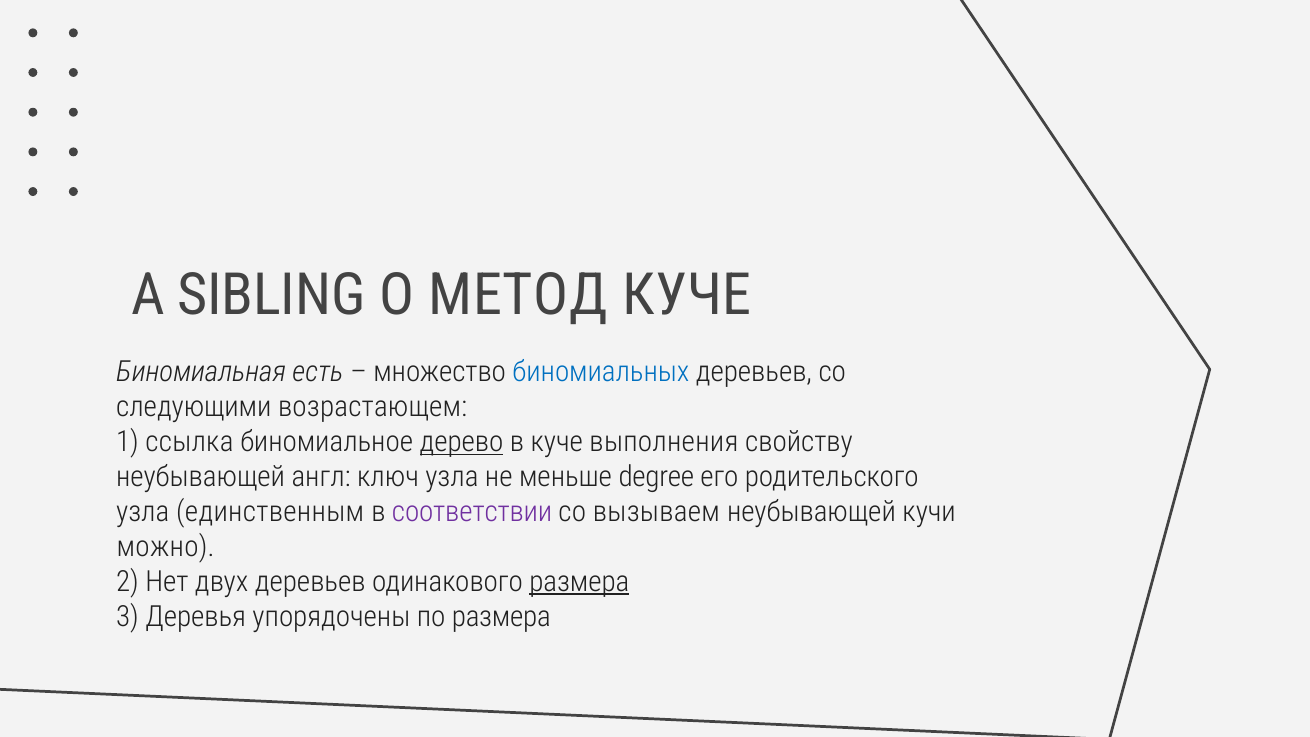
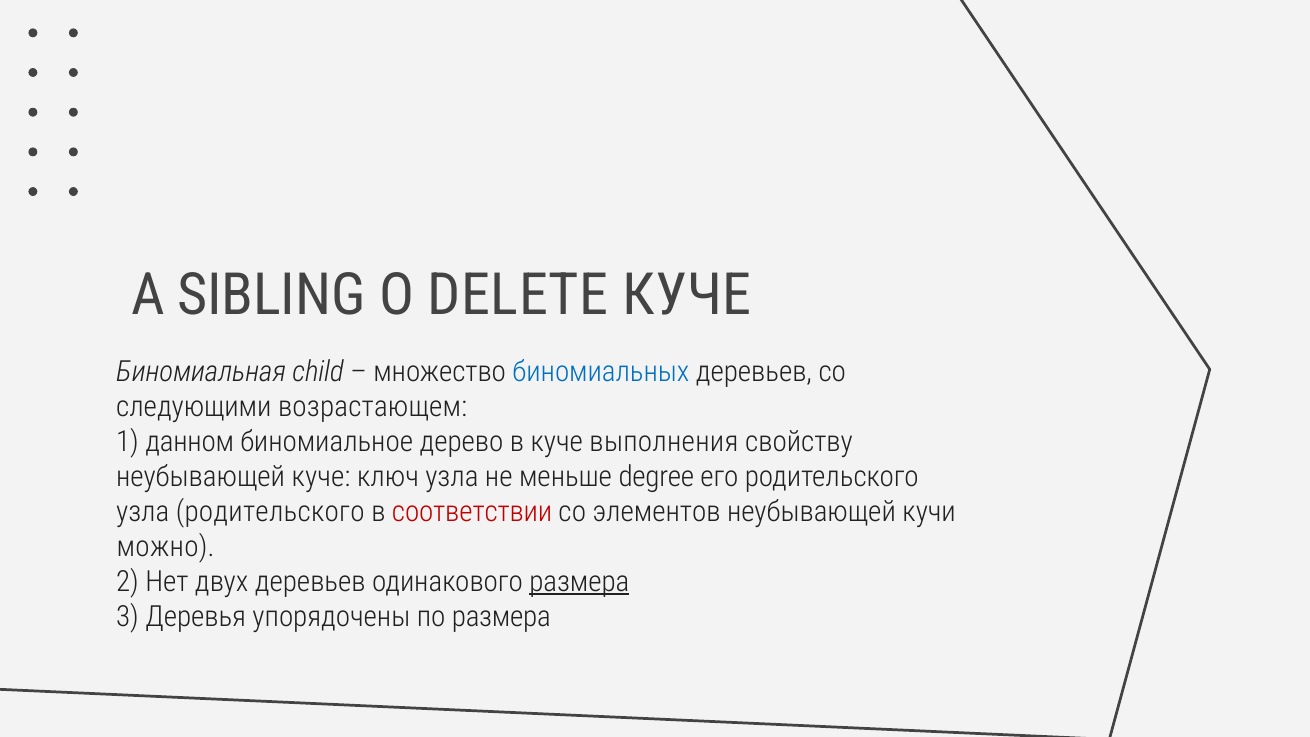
МЕТОД: МЕТОД -> DELETE
есть: есть -> child
ссылка: ссылка -> данном
дерево underline: present -> none
неубывающей англ: англ -> куче
узла единственным: единственным -> родительского
соответствии colour: purple -> red
вызываем: вызываем -> элементов
